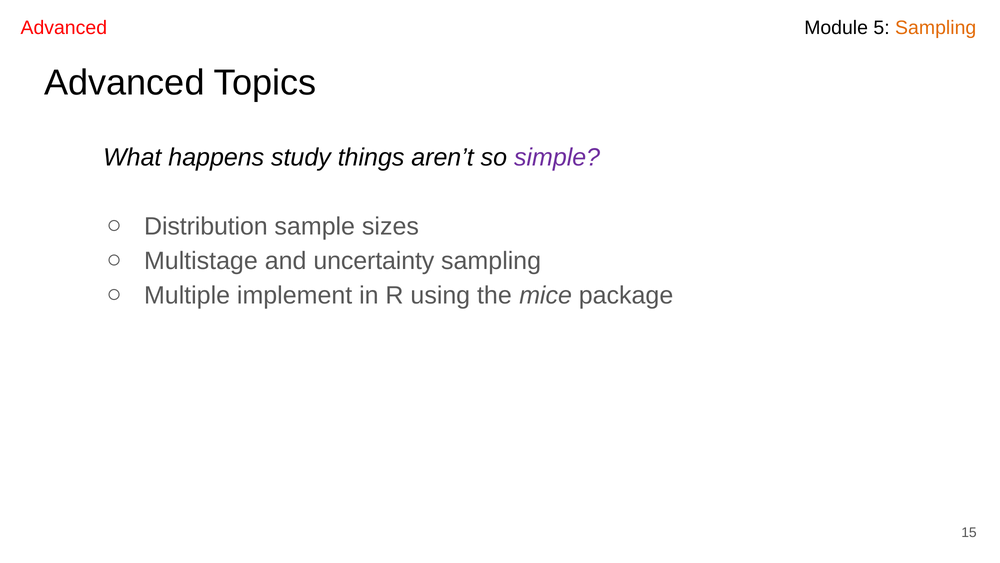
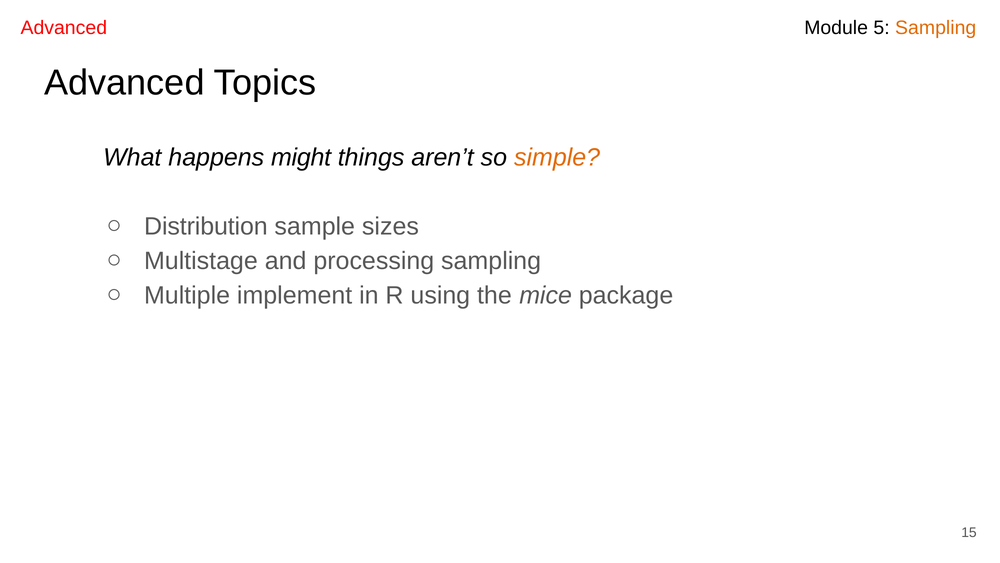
study: study -> might
simple colour: purple -> orange
uncertainty: uncertainty -> processing
